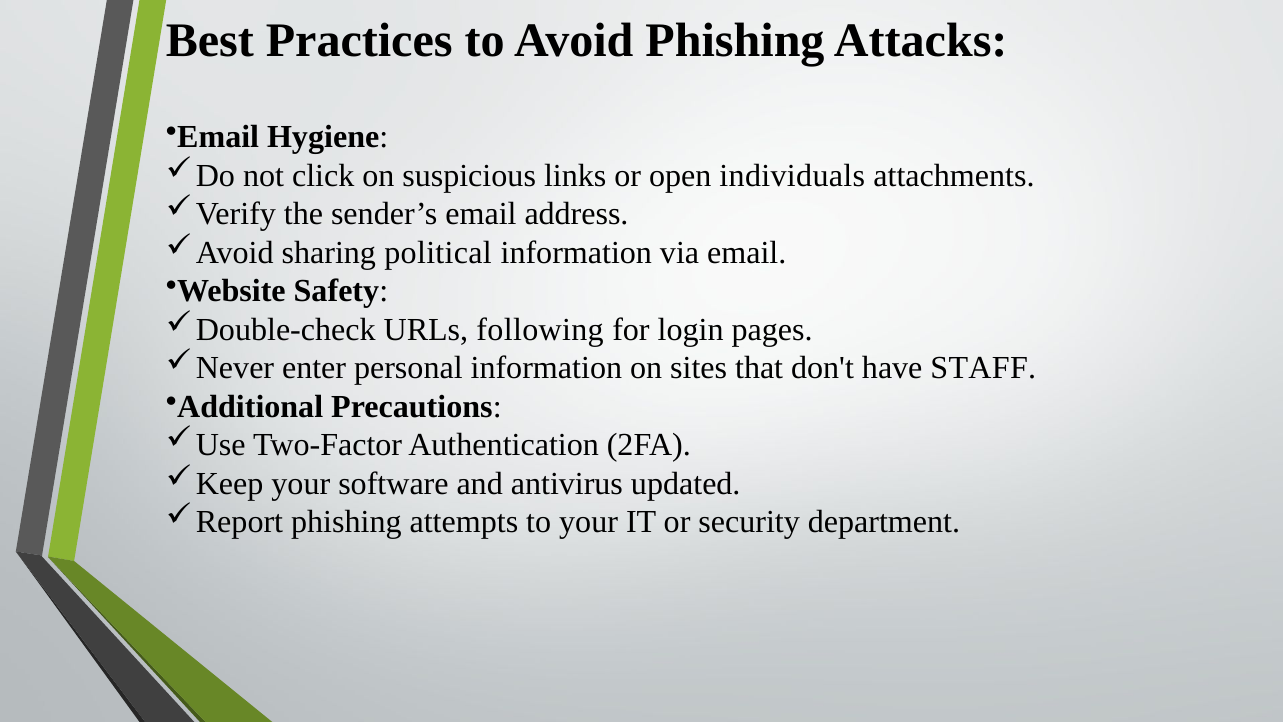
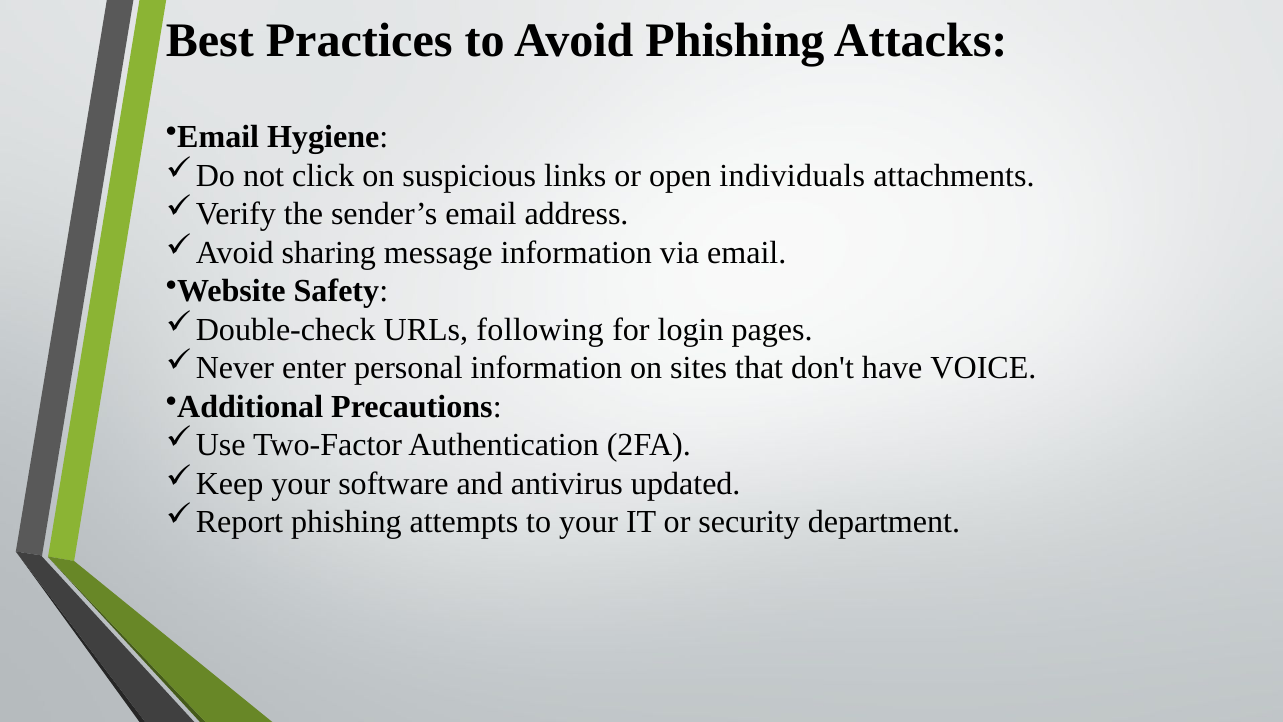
political: political -> message
STAFF: STAFF -> VOICE
